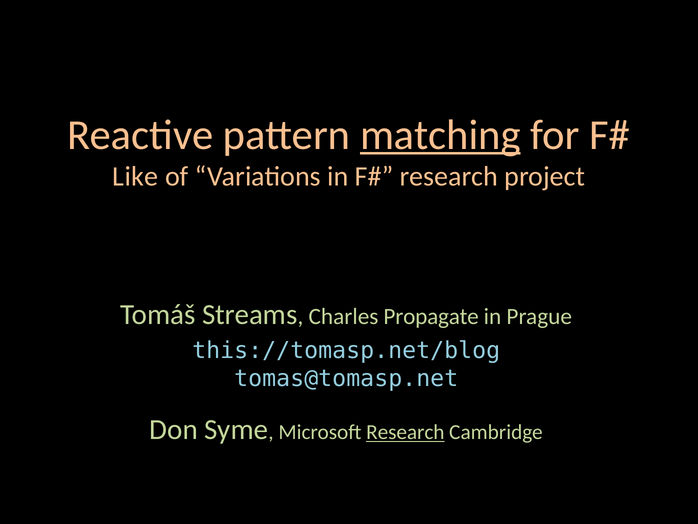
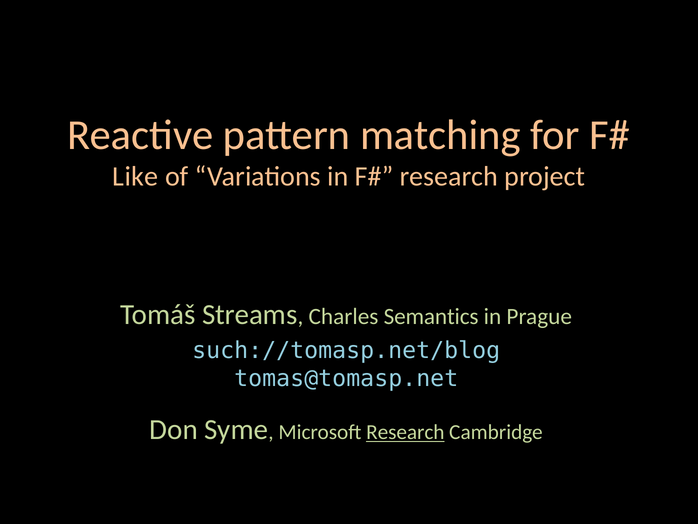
matching underline: present -> none
Propagate: Propagate -> Semantics
this://tomasp.net/blog: this://tomasp.net/blog -> such://tomasp.net/blog
